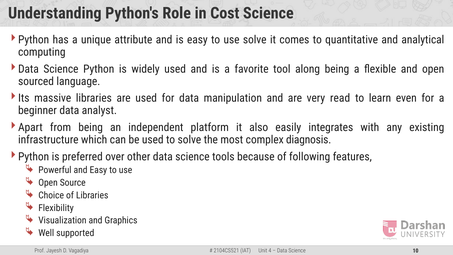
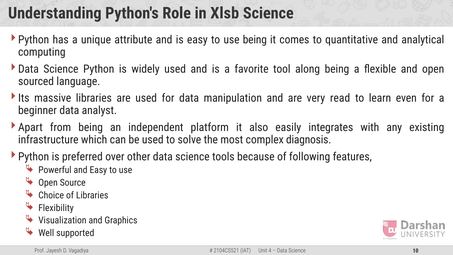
Cost: Cost -> Xlsb
use solve: solve -> being
